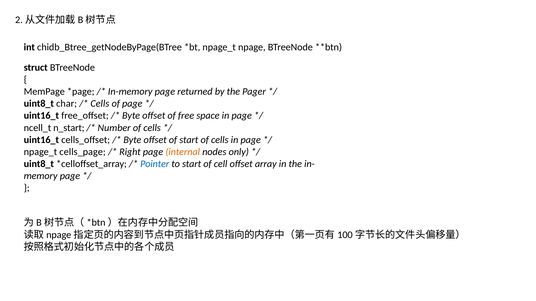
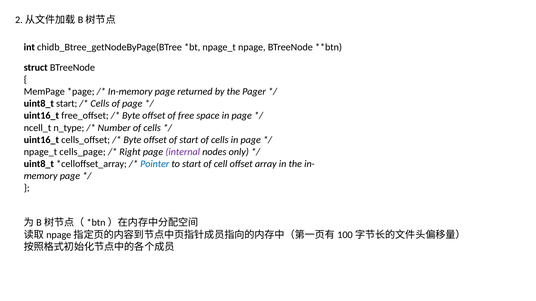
uint8_t char: char -> start
n_start: n_start -> n_type
internal colour: orange -> purple
